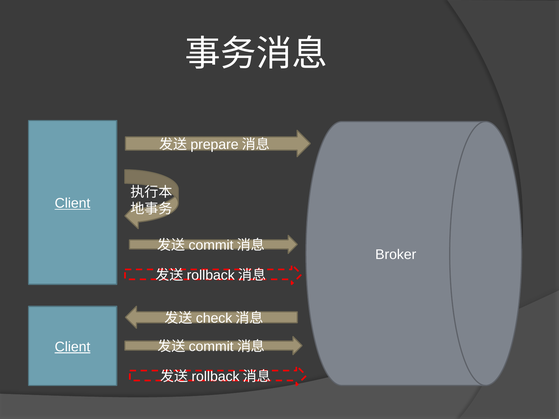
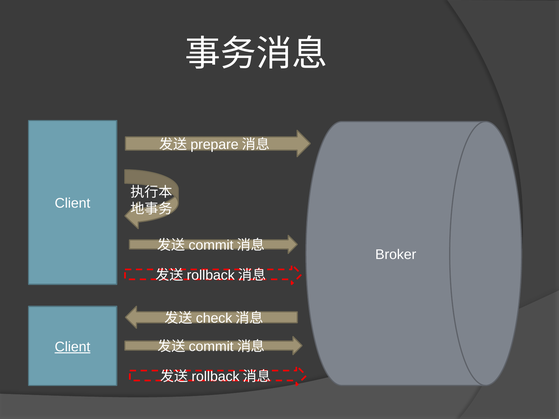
Client at (73, 203) underline: present -> none
